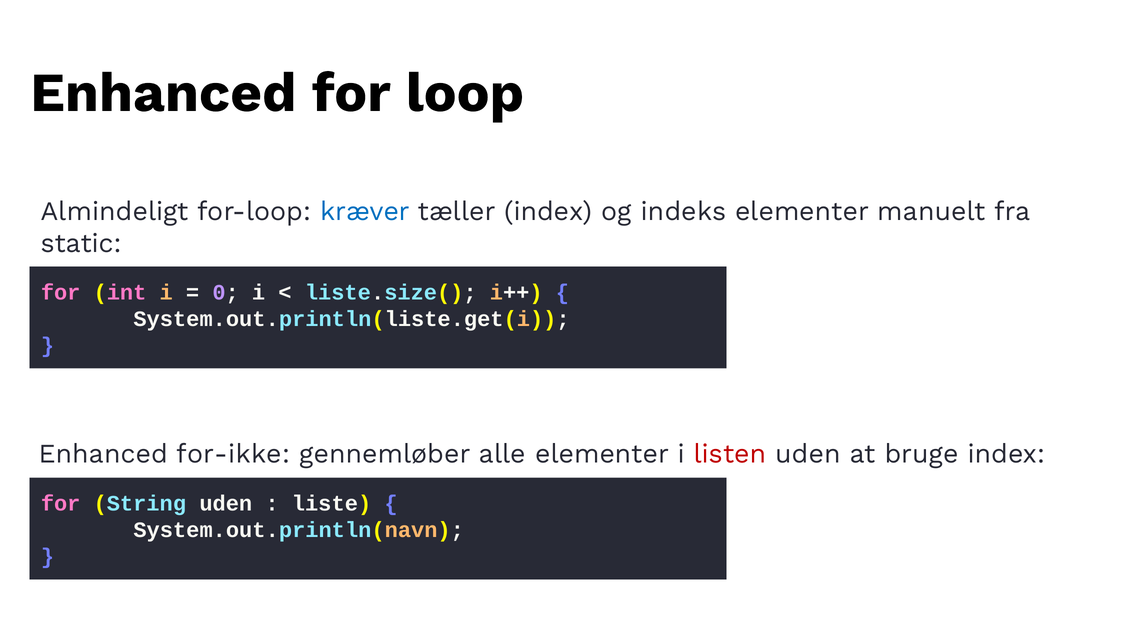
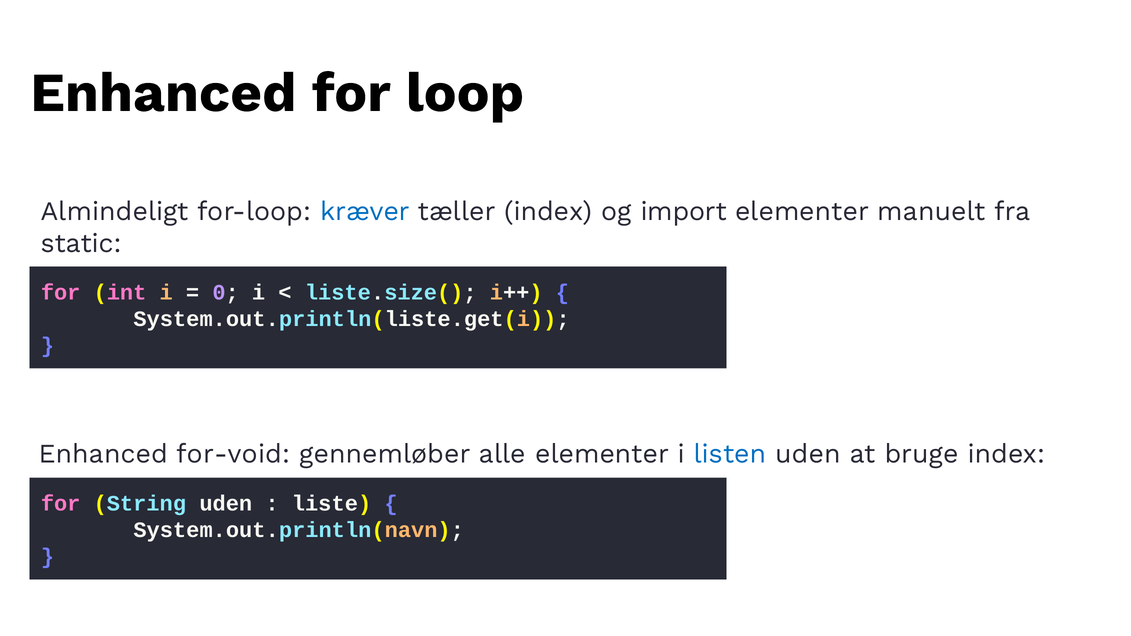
indeks: indeks -> import
for-ikke: for-ikke -> for-void
listen colour: red -> blue
